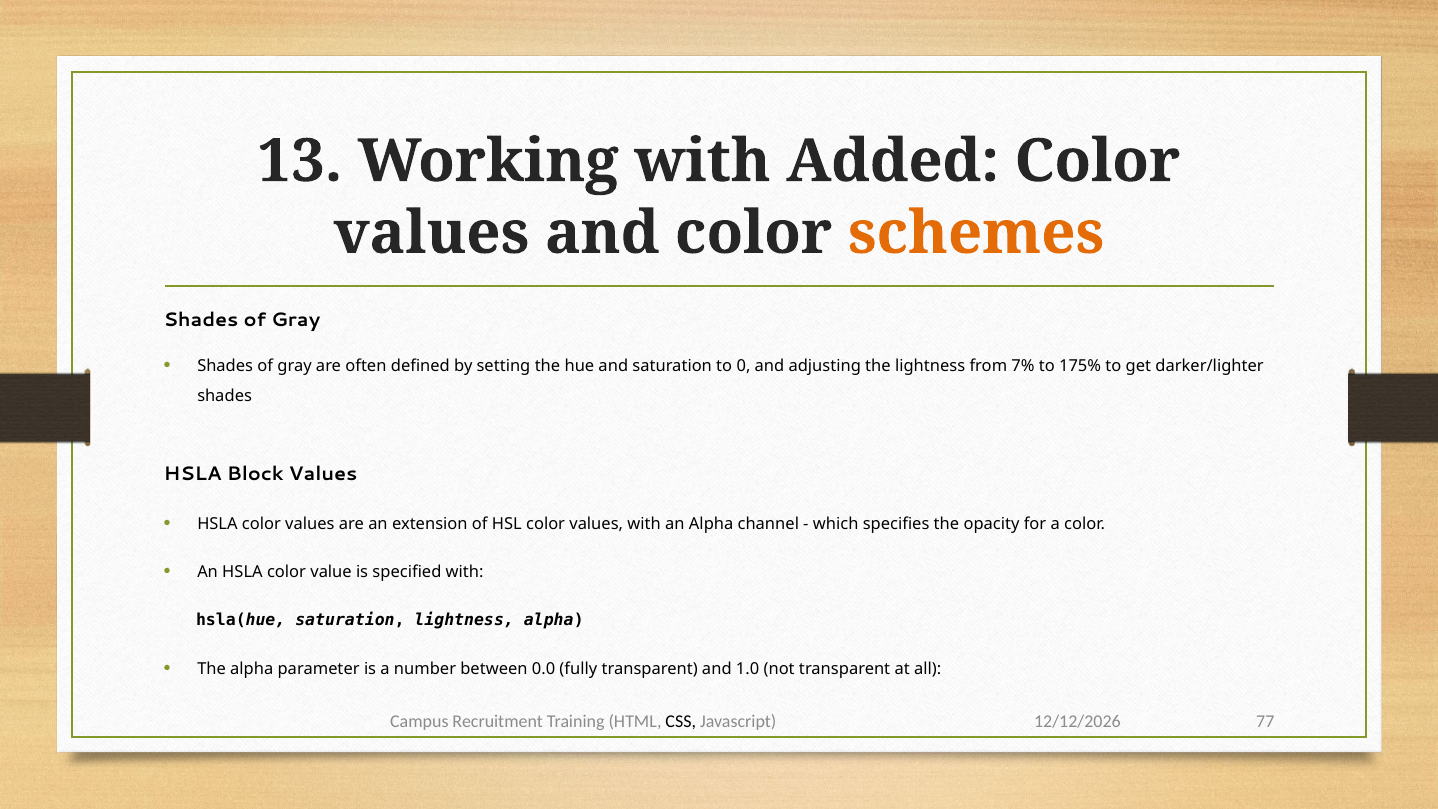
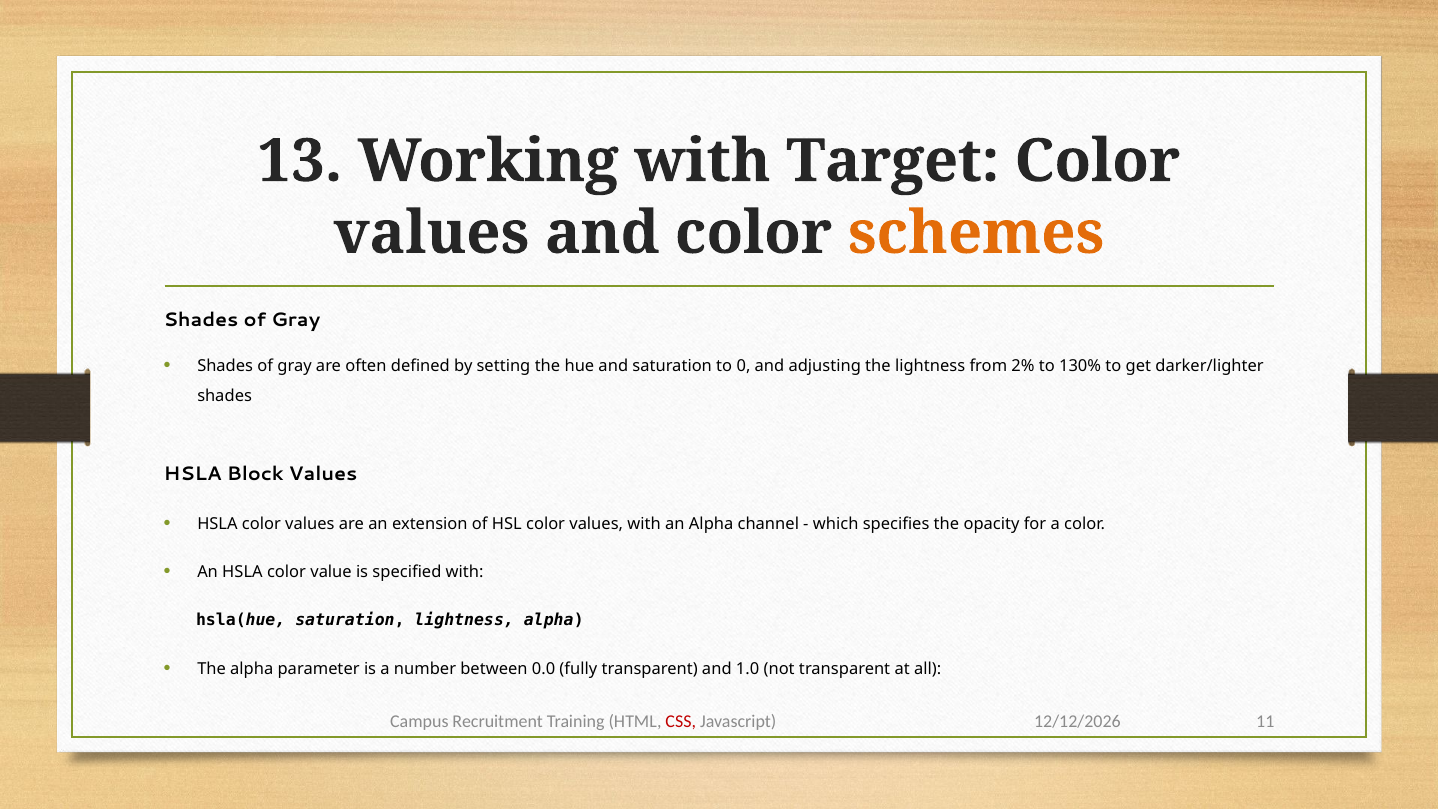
Added: Added -> Target
7%: 7% -> 2%
175%: 175% -> 130%
CSS colour: black -> red
77: 77 -> 11
